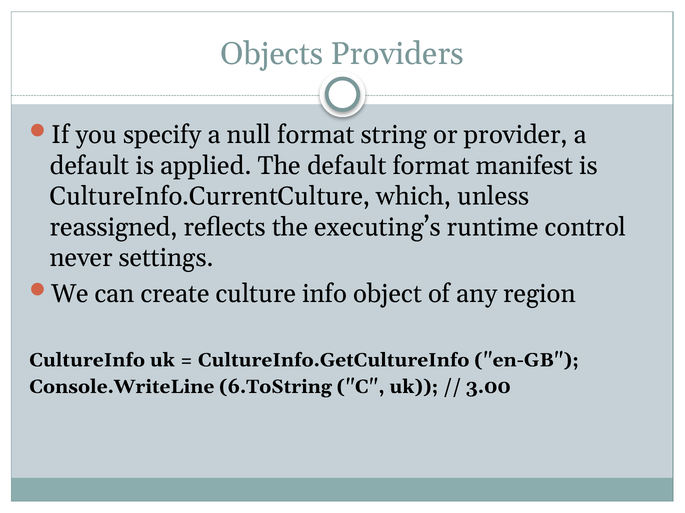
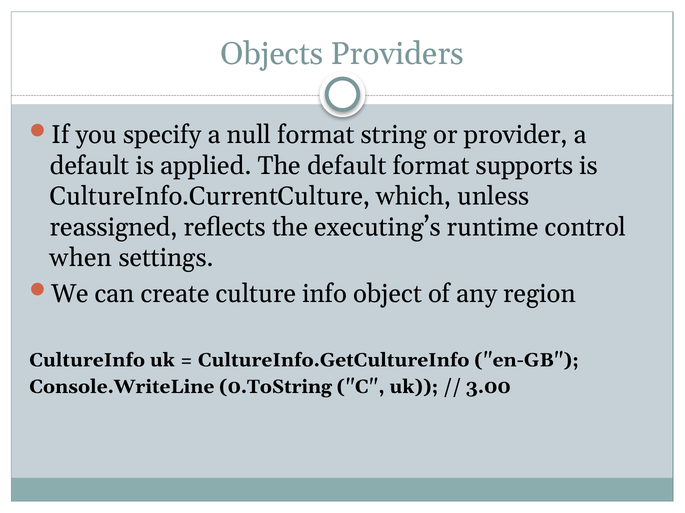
manifest: manifest -> supports
never: never -> when
6.ToString: 6.ToString -> 0.ToString
